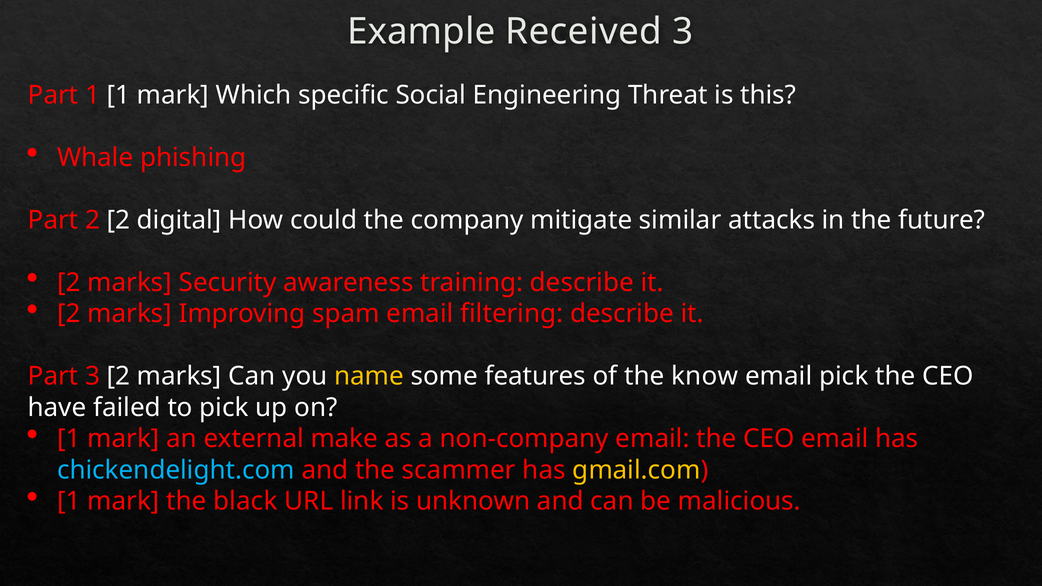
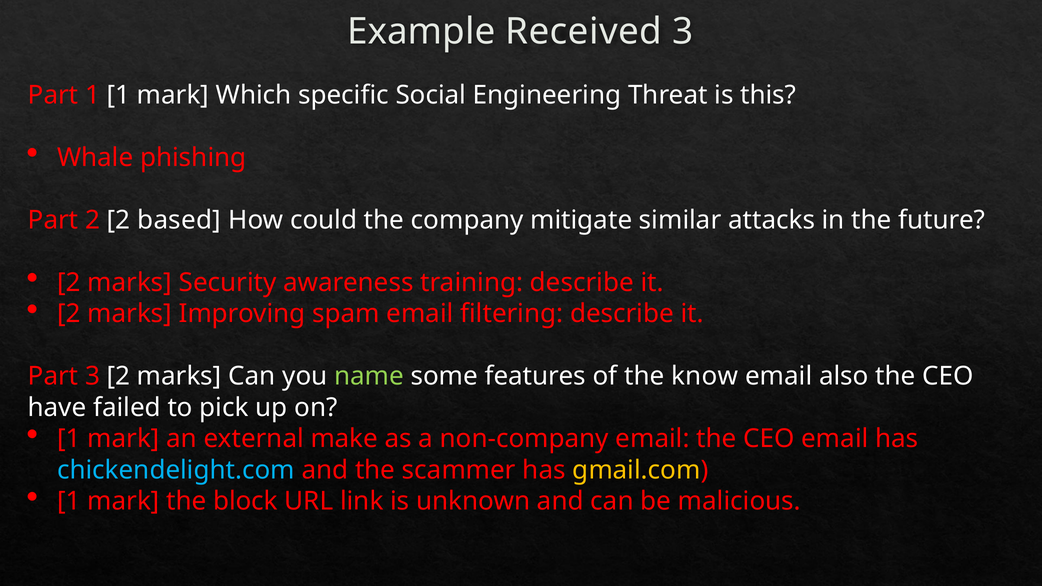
digital: digital -> based
name colour: yellow -> light green
email pick: pick -> also
black: black -> block
